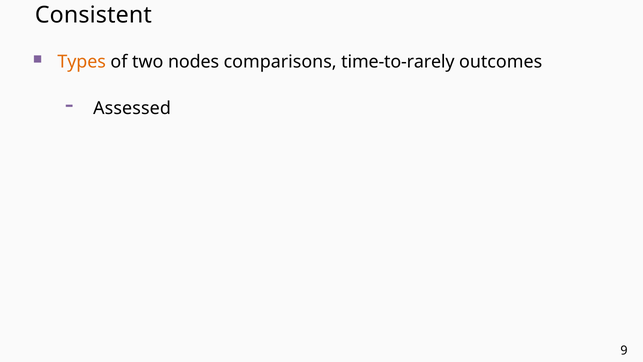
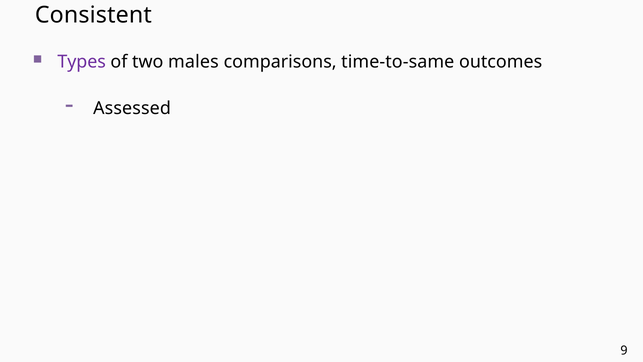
Types colour: orange -> purple
nodes: nodes -> males
time-to-rarely: time-to-rarely -> time-to-same
